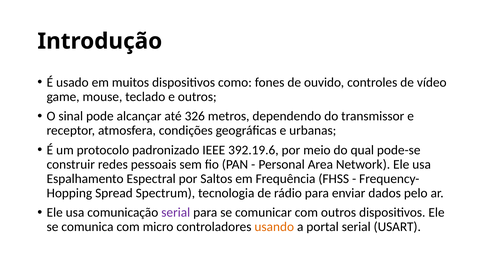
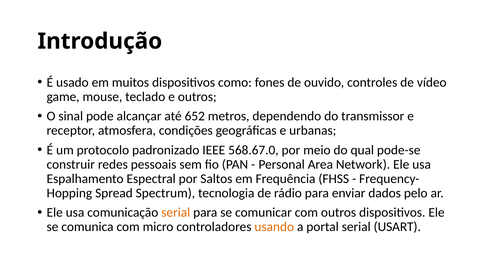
326: 326 -> 652
392.19.6: 392.19.6 -> 568.67.0
serial at (176, 213) colour: purple -> orange
